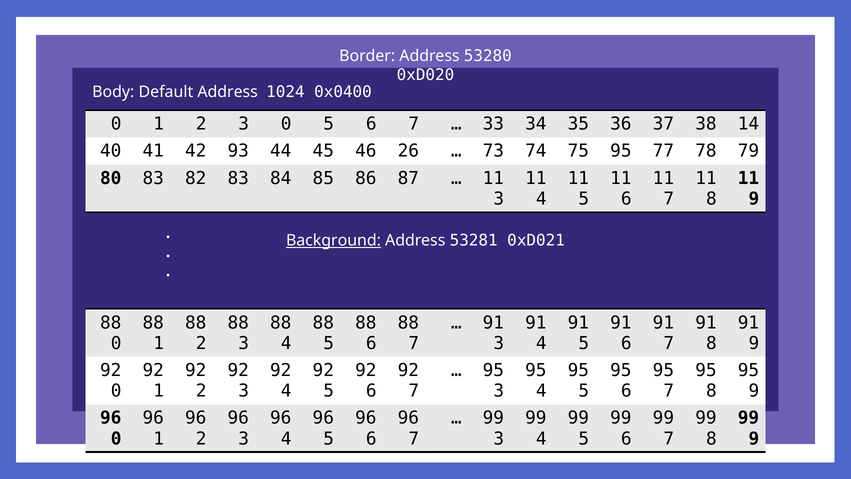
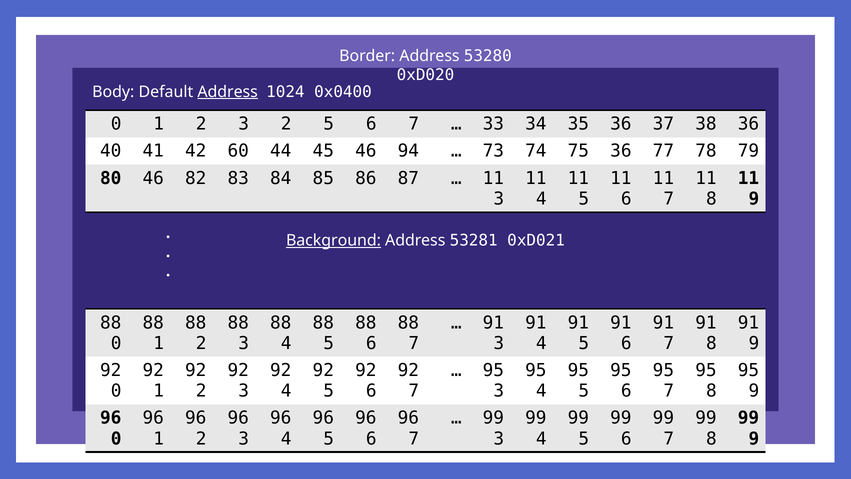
Address at (228, 92) underline: none -> present
3 0: 0 -> 2
38 14: 14 -> 36
93: 93 -> 60
26: 26 -> 94
75 95: 95 -> 36
80 83: 83 -> 46
